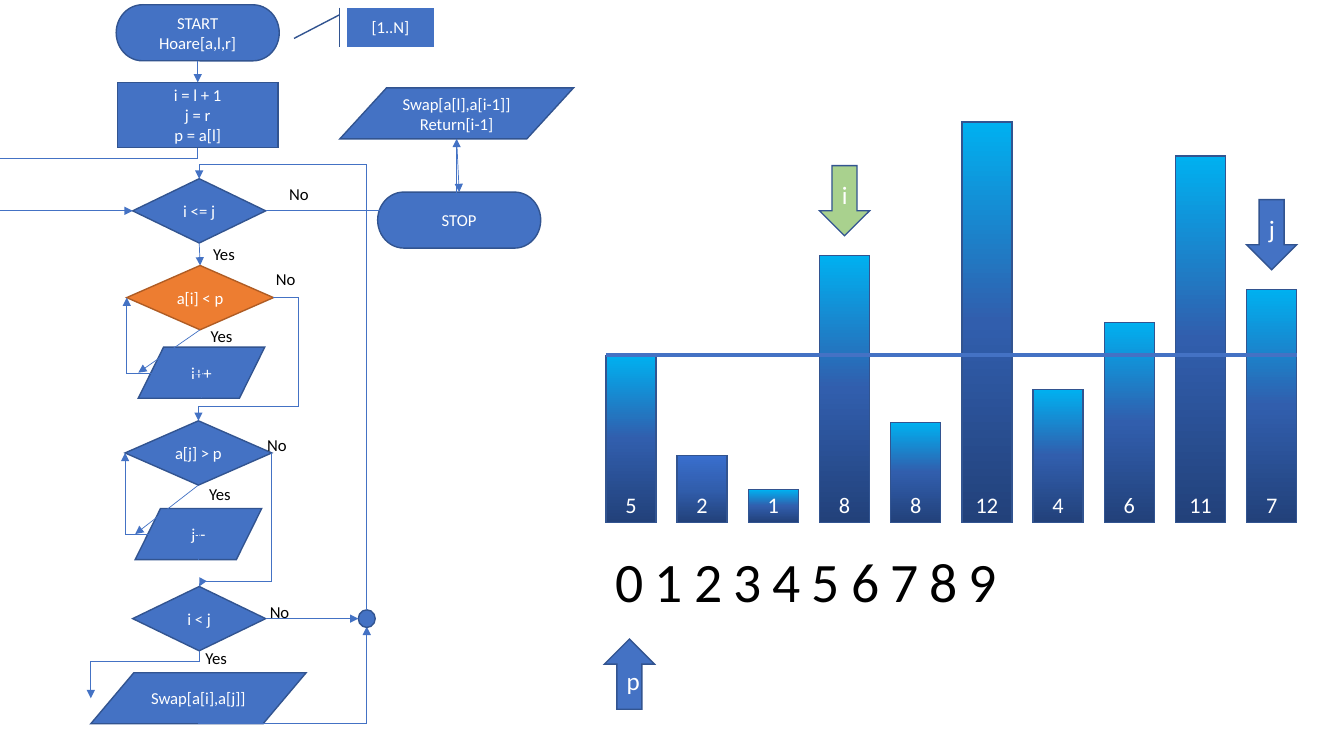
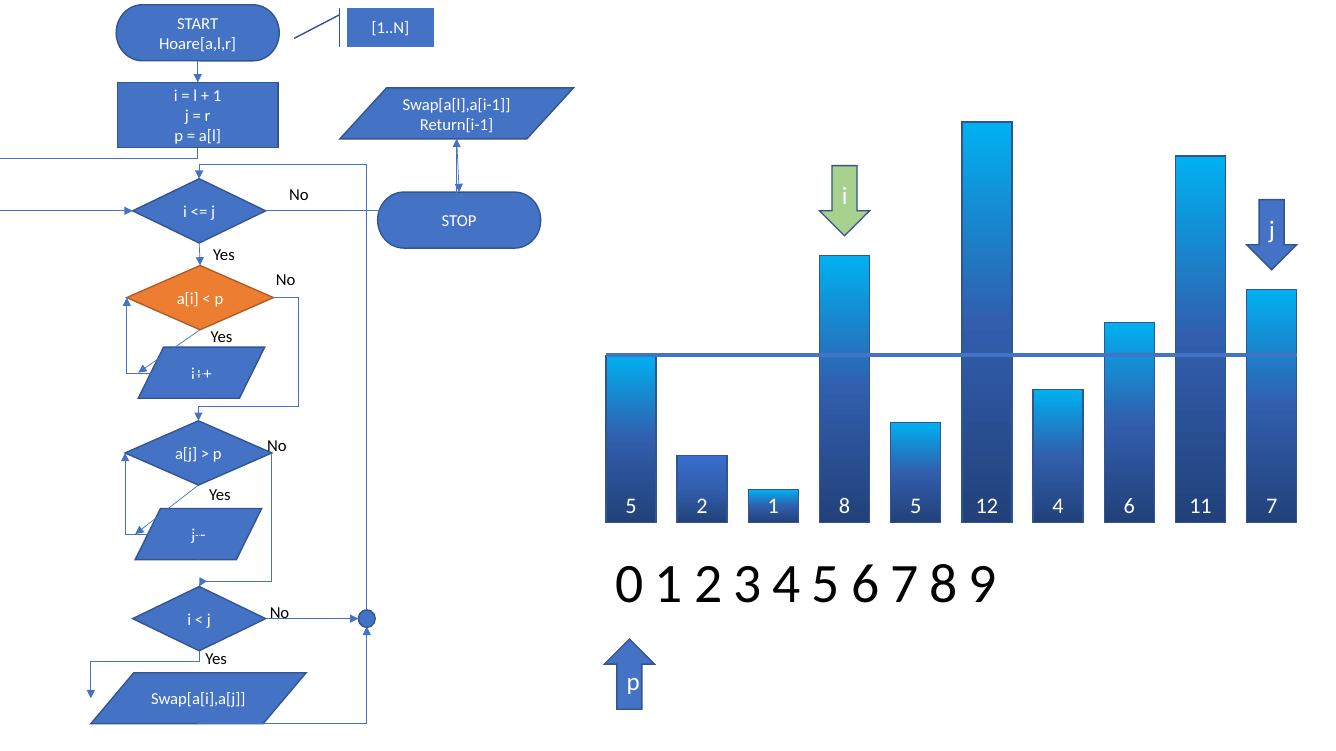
8 8: 8 -> 5
